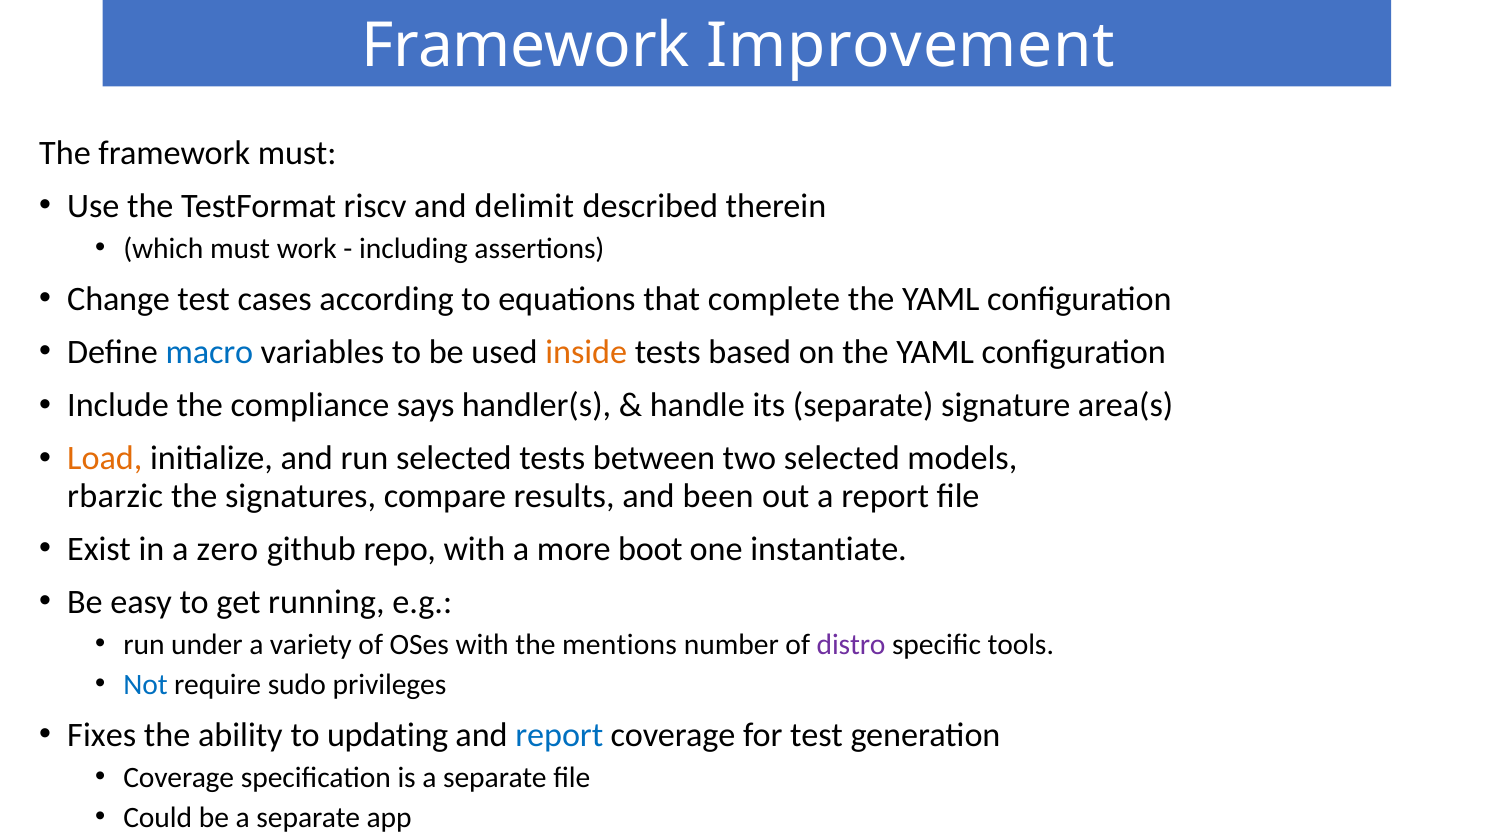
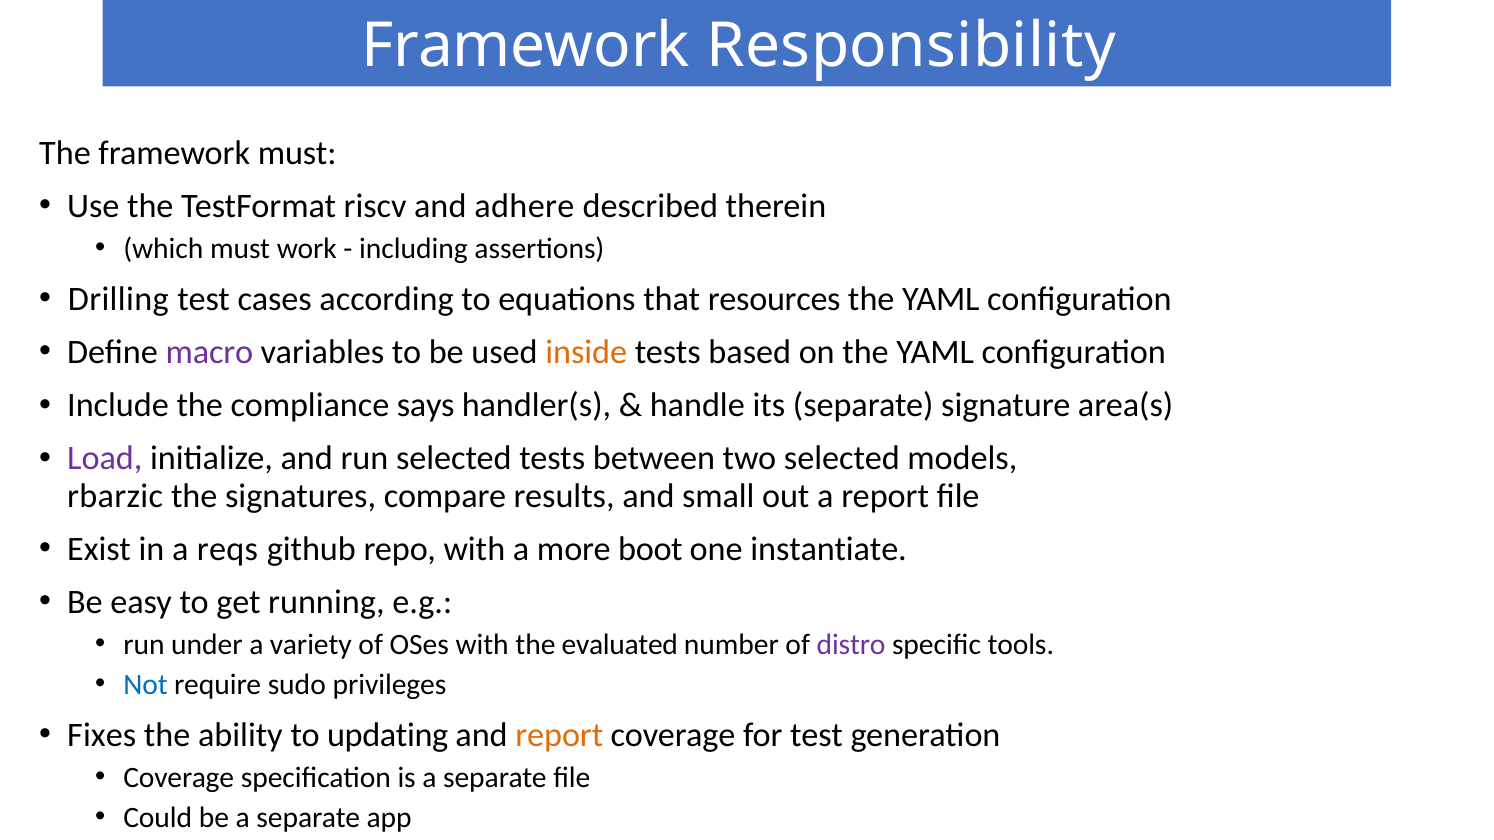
Improvement: Improvement -> Responsibility
delimit: delimit -> adhere
Change: Change -> Drilling
complete: complete -> resources
macro colour: blue -> purple
Load colour: orange -> purple
been: been -> small
zero: zero -> reqs
mentions: mentions -> evaluated
report at (559, 735) colour: blue -> orange
